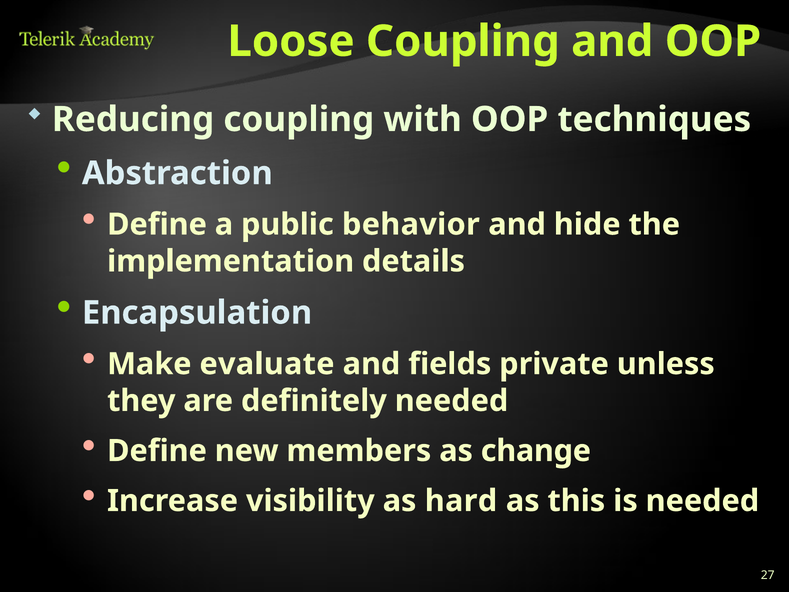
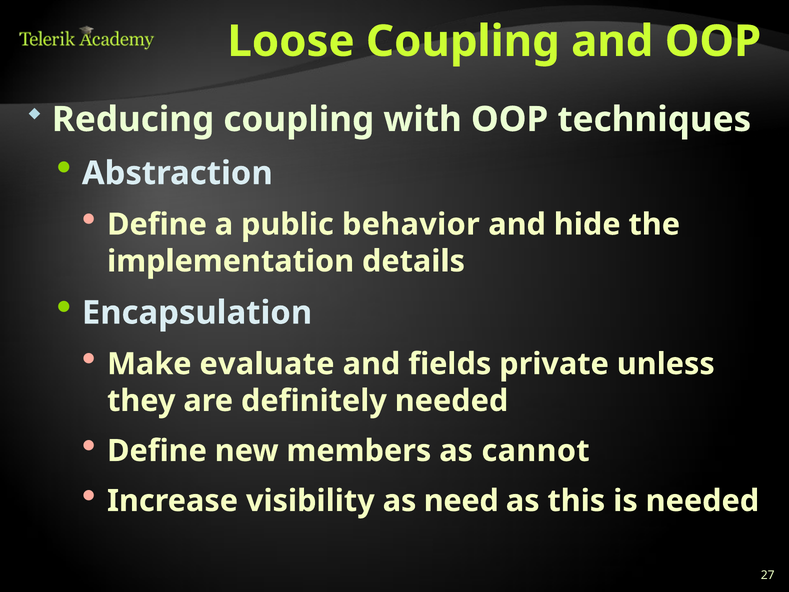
change: change -> cannot
hard: hard -> need
